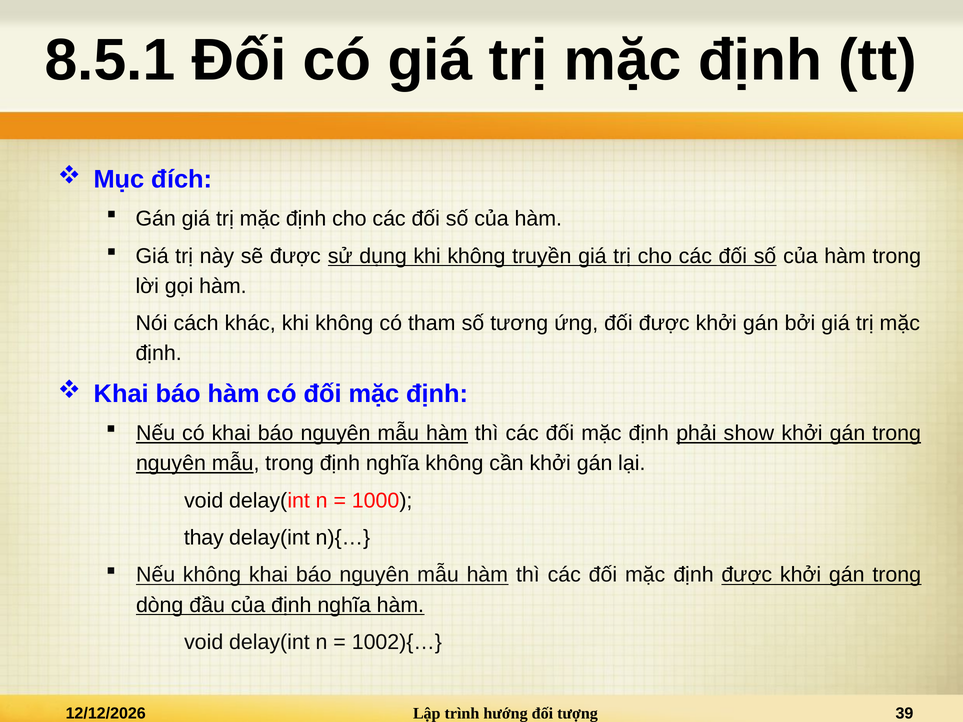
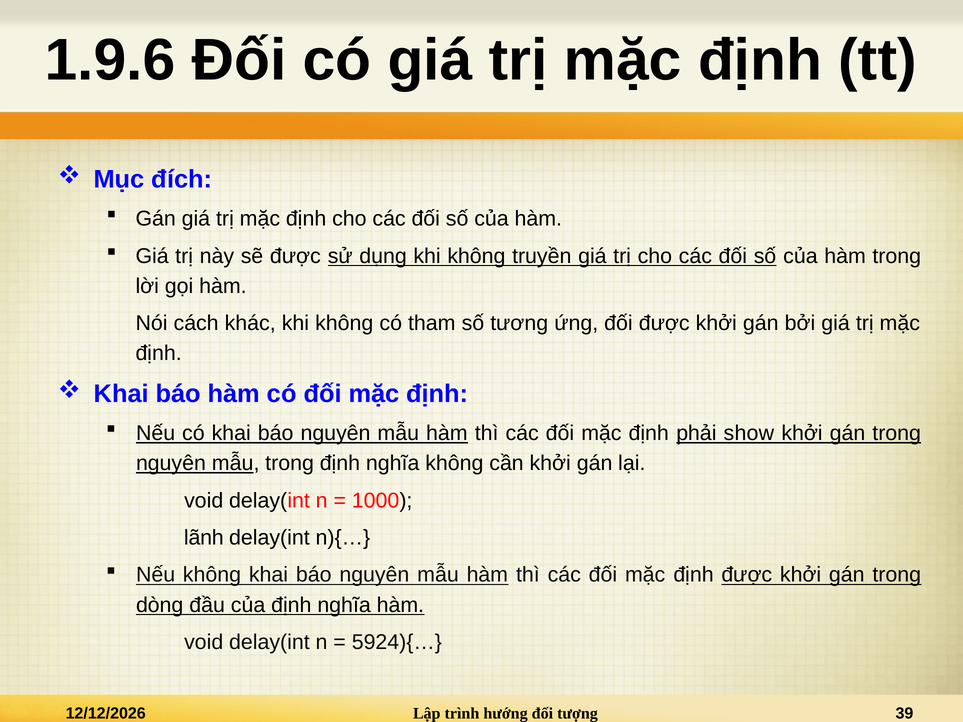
8.5.1: 8.5.1 -> 1.9.6
thay: thay -> lãnh
1002){…: 1002){… -> 5924){…
